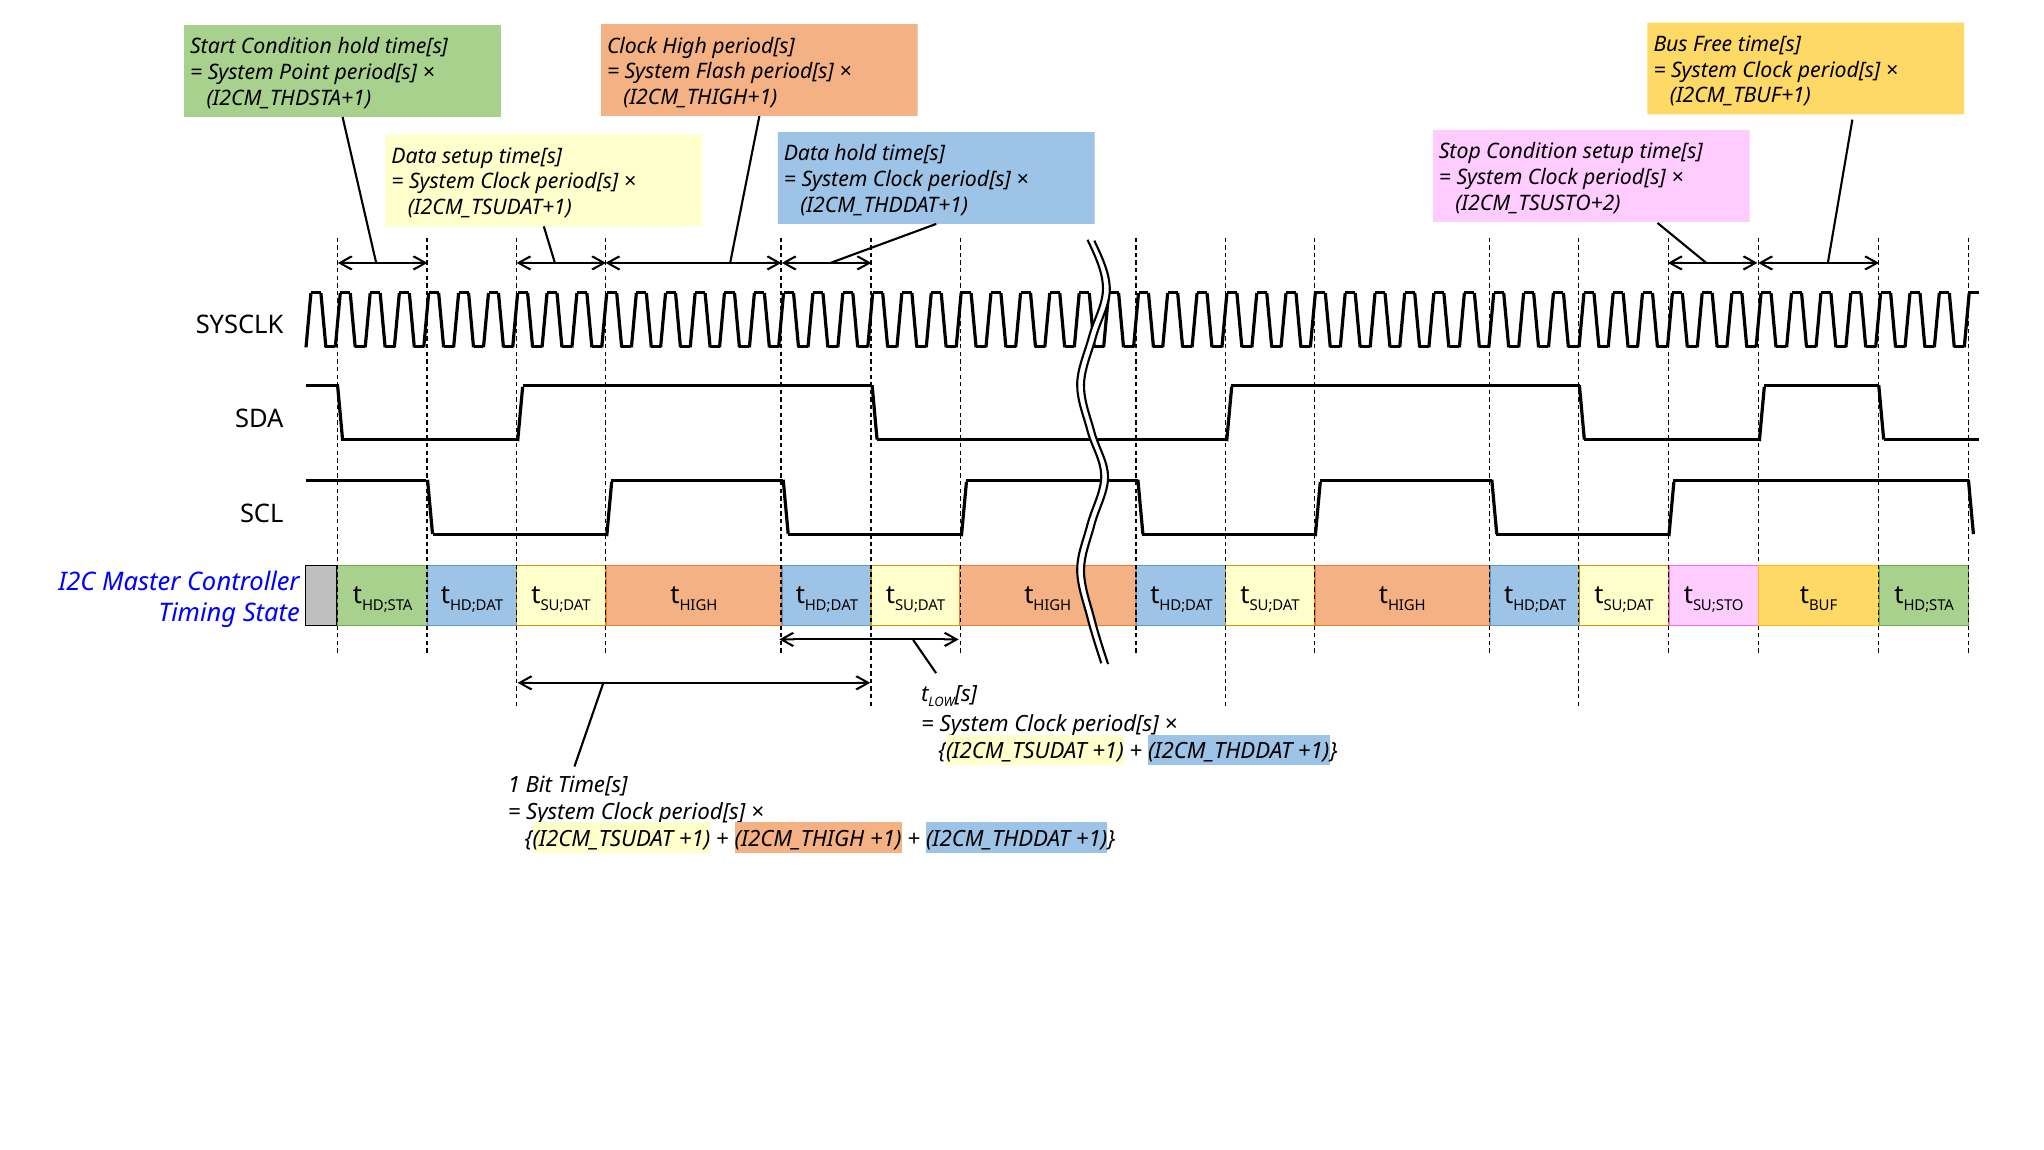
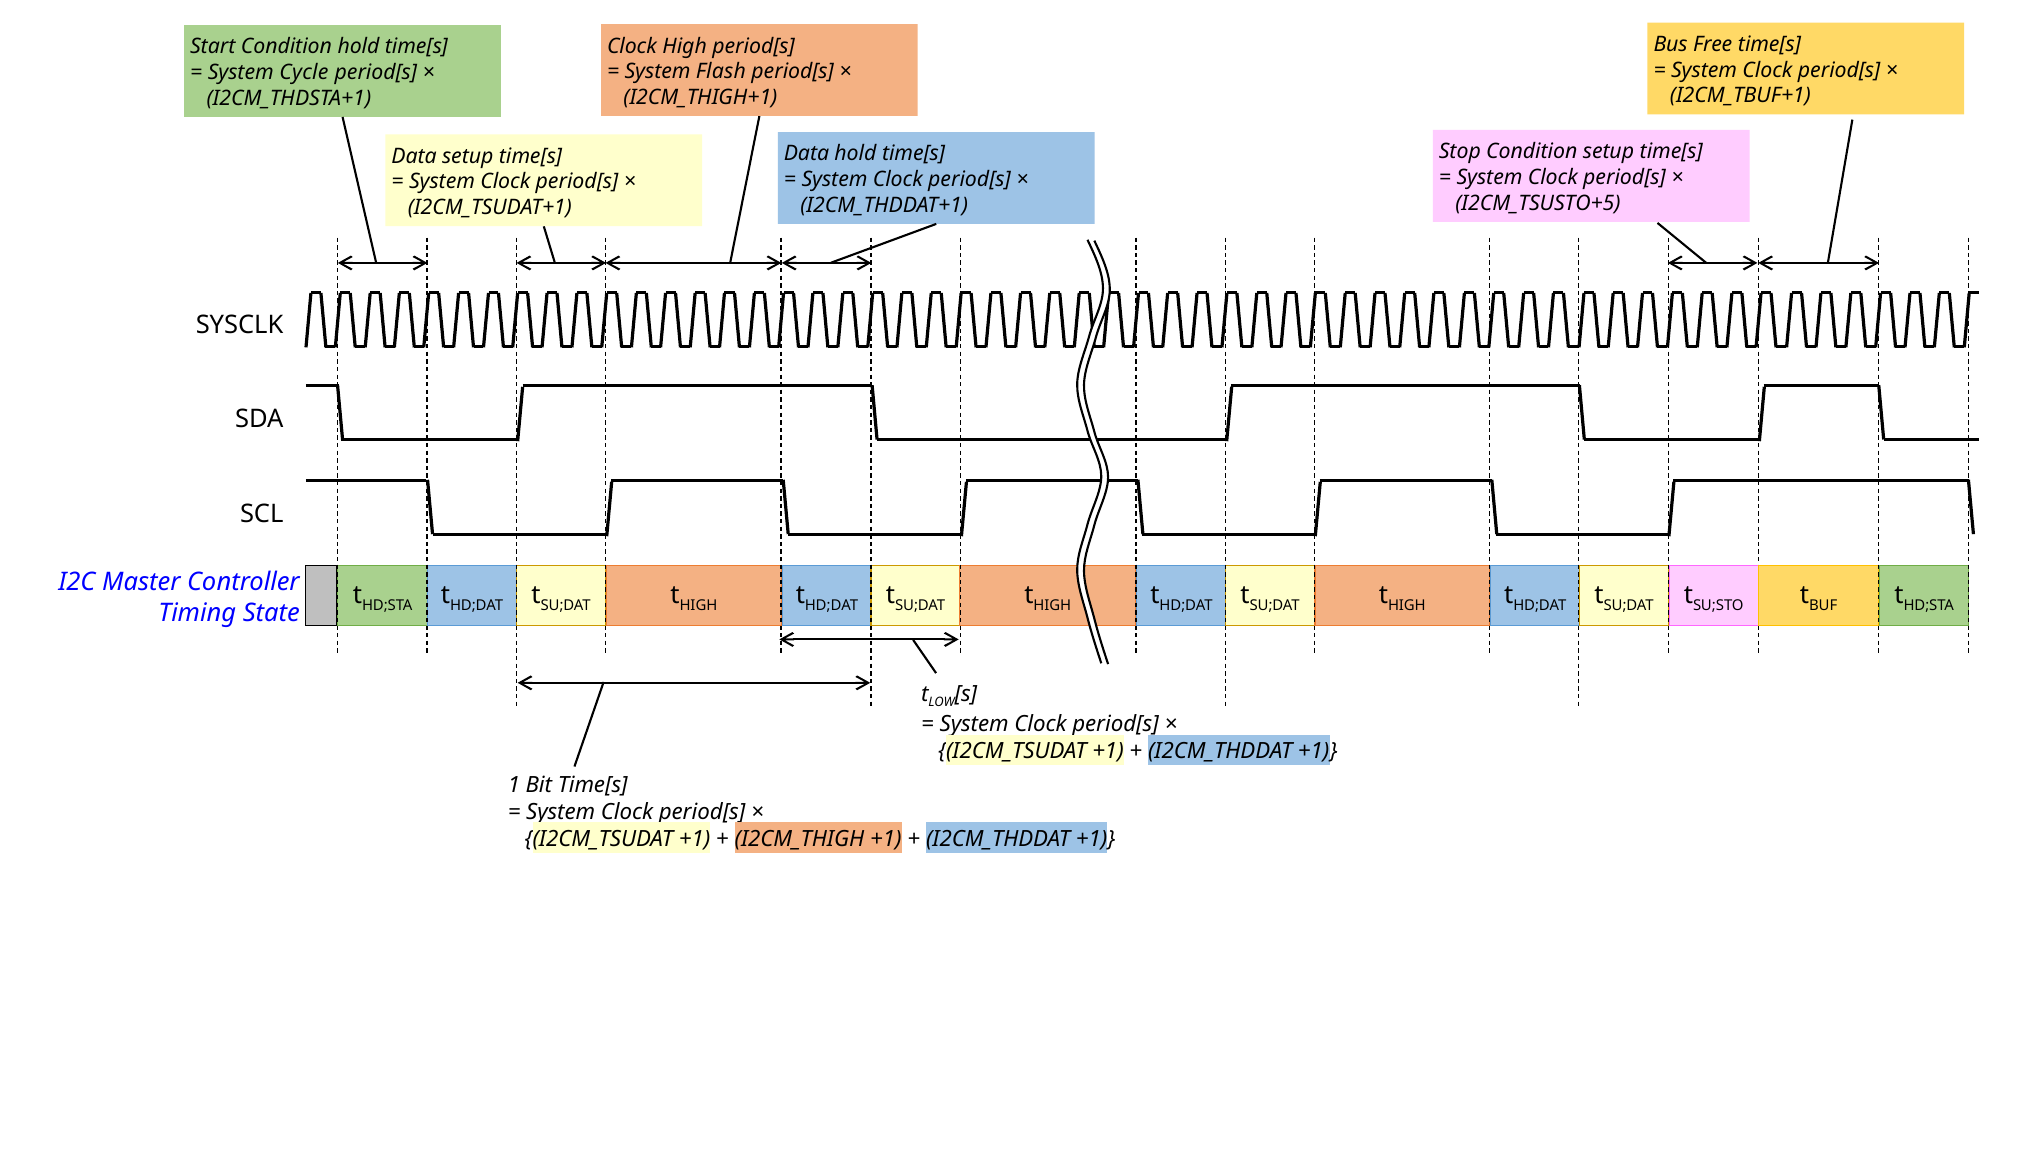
Point: Point -> Cycle
I2CM_TSUSTO+2: I2CM_TSUSTO+2 -> I2CM_TSUSTO+5
